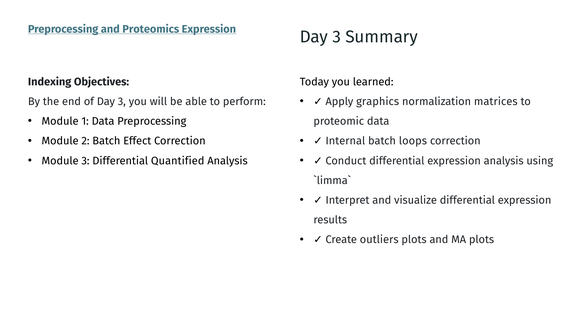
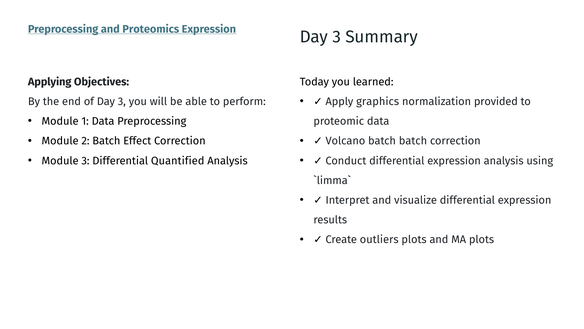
Indexing: Indexing -> Applying
matrices: matrices -> provided
Internal: Internal -> Volcano
batch loops: loops -> batch
